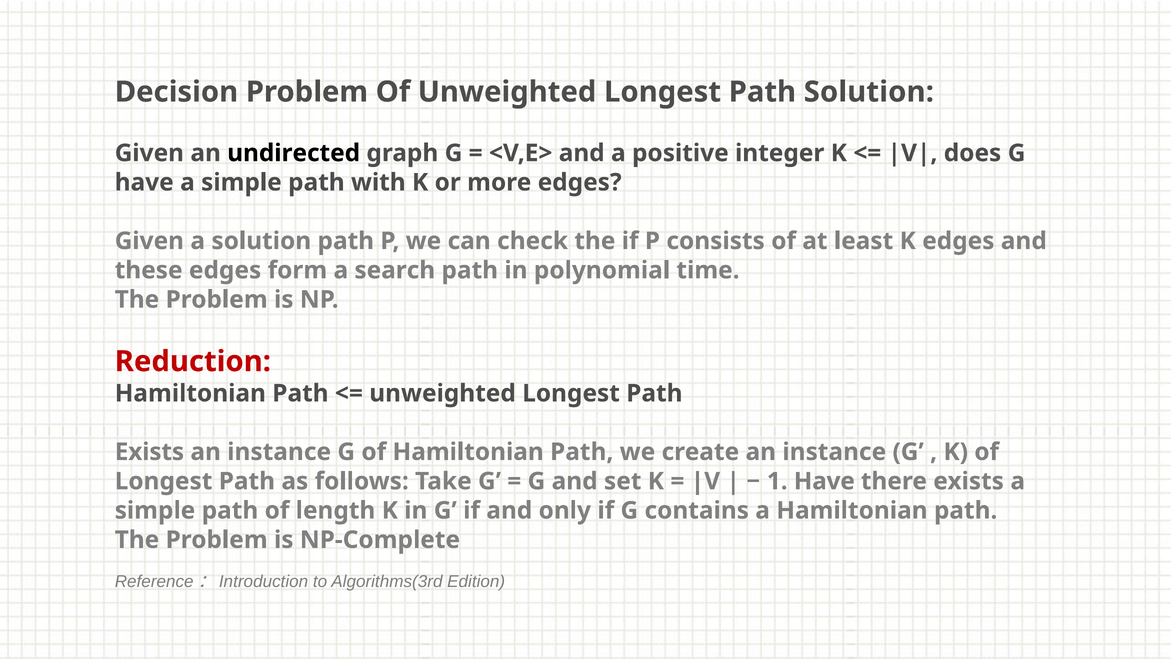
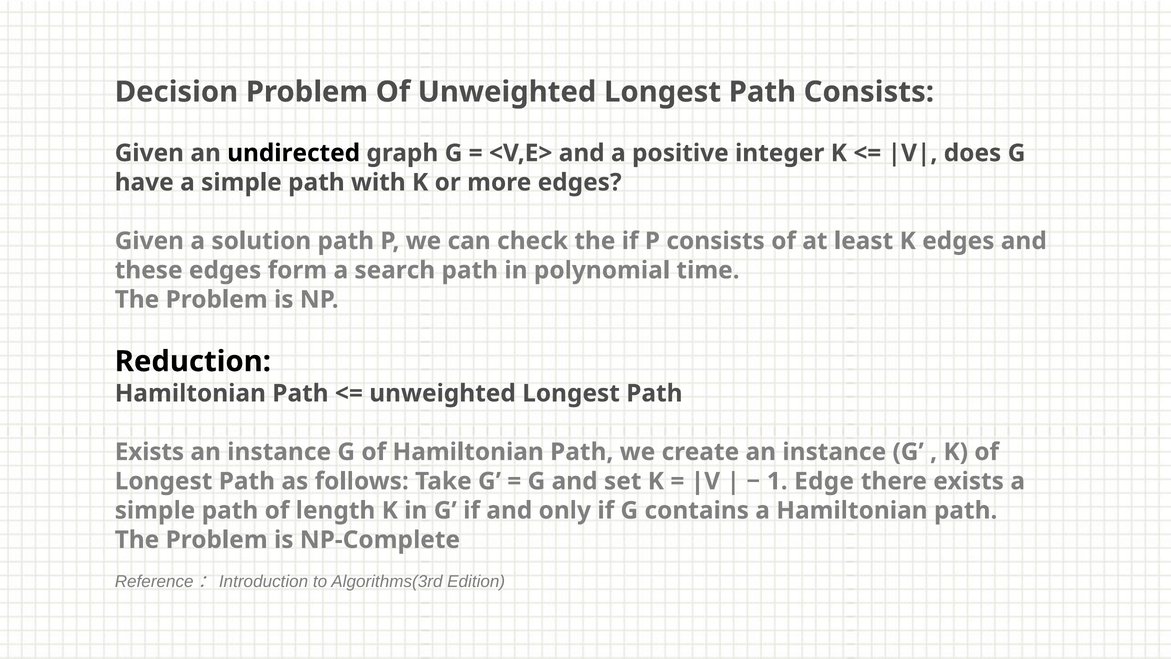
Path Solution: Solution -> Consists
Reduction colour: red -> black
1 Have: Have -> Edge
